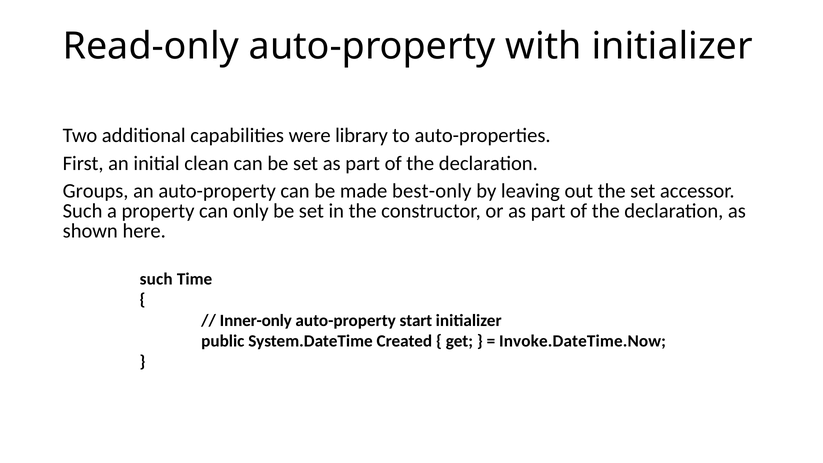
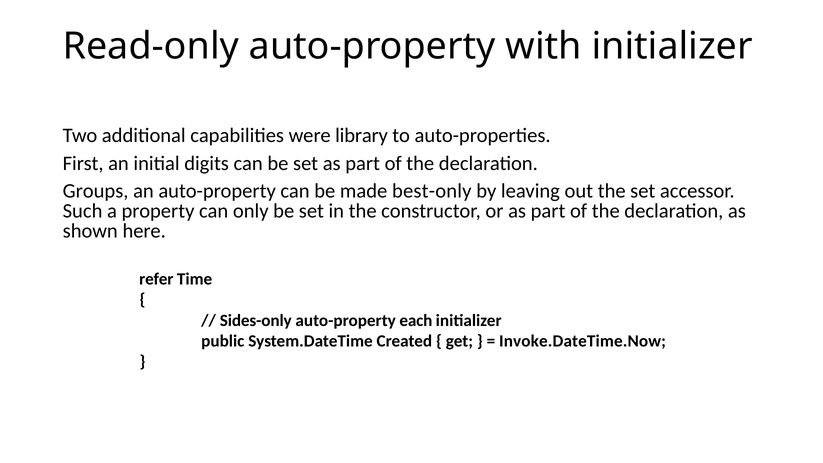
clean: clean -> digits
such at (156, 279): such -> refer
Inner-only: Inner-only -> Sides-only
start: start -> each
